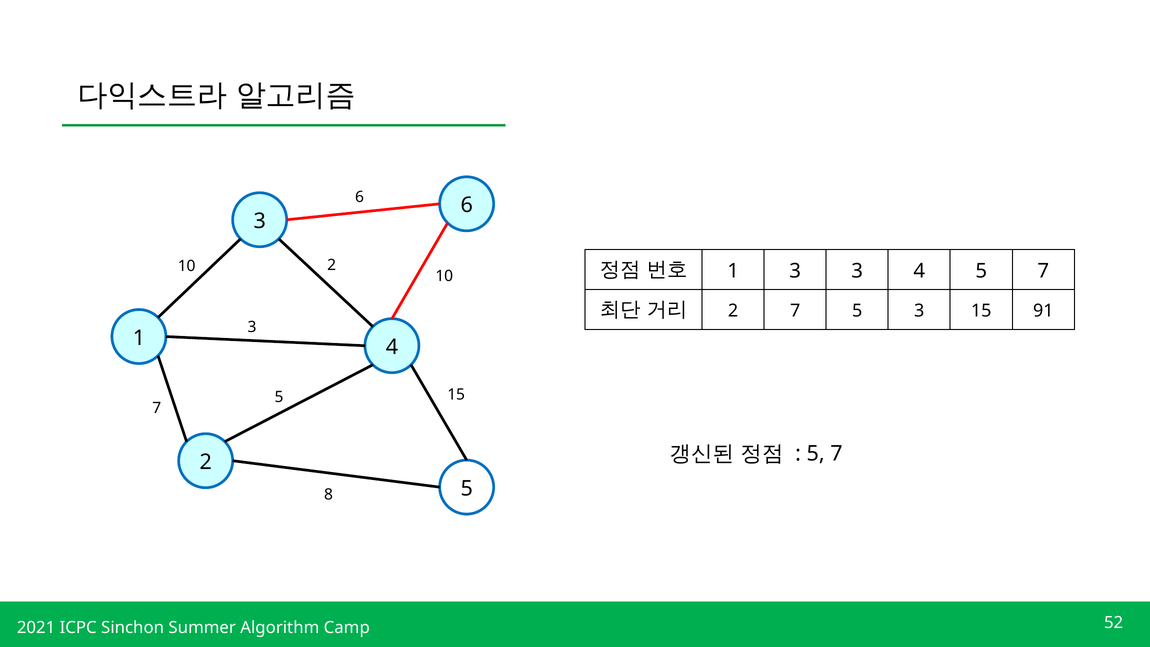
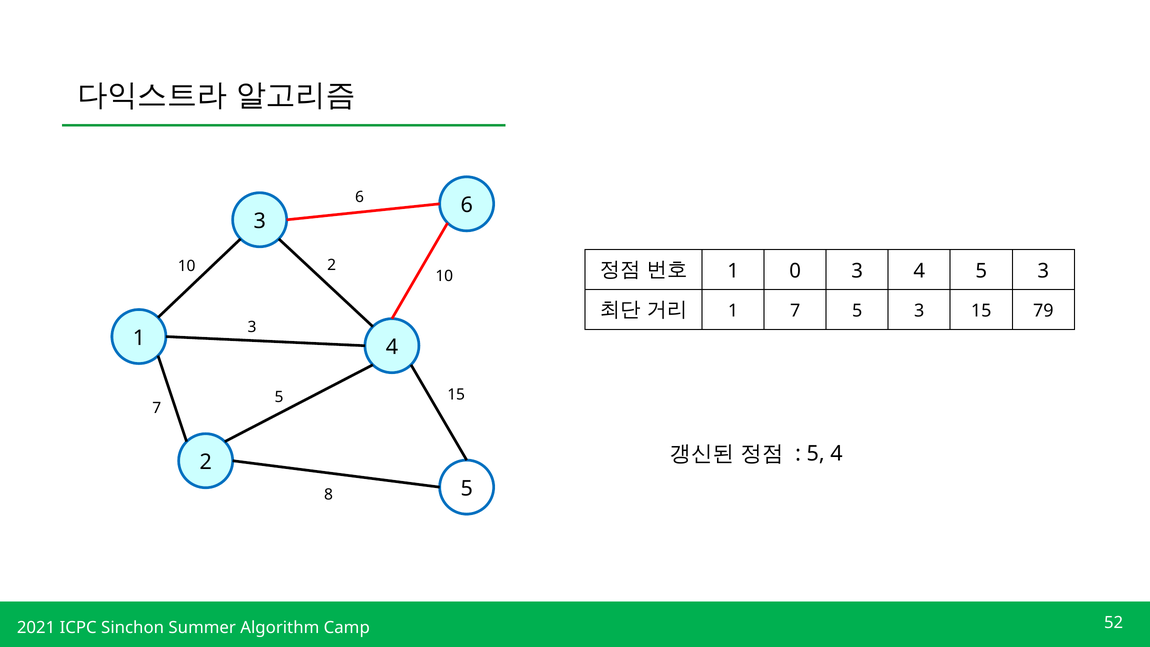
3 at (795, 271): 3 -> 0
4 5 7: 7 -> 3
2 at (733, 311): 2 -> 1
91: 91 -> 79
7 at (836, 453): 7 -> 4
